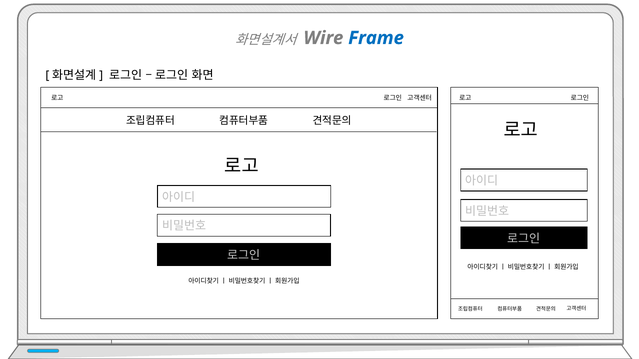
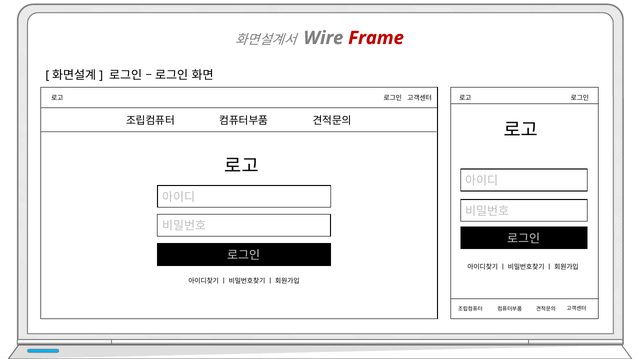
Frame colour: blue -> red
